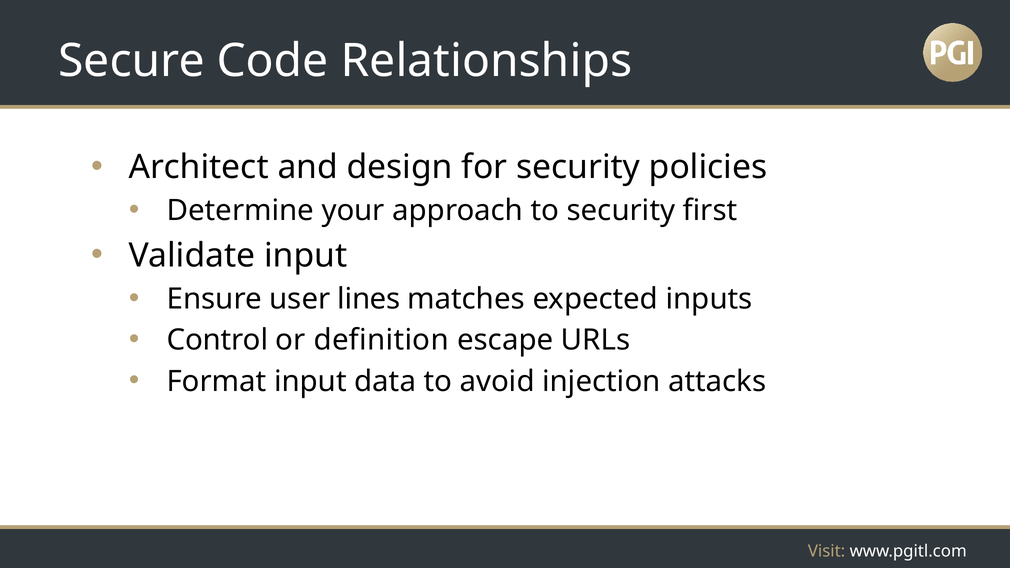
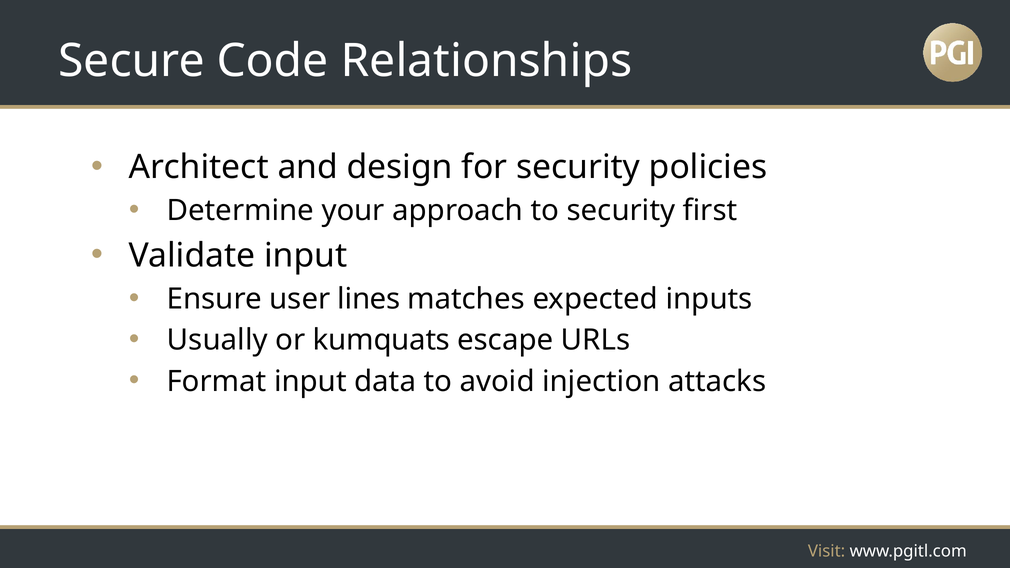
Control: Control -> Usually
definition: definition -> kumquats
